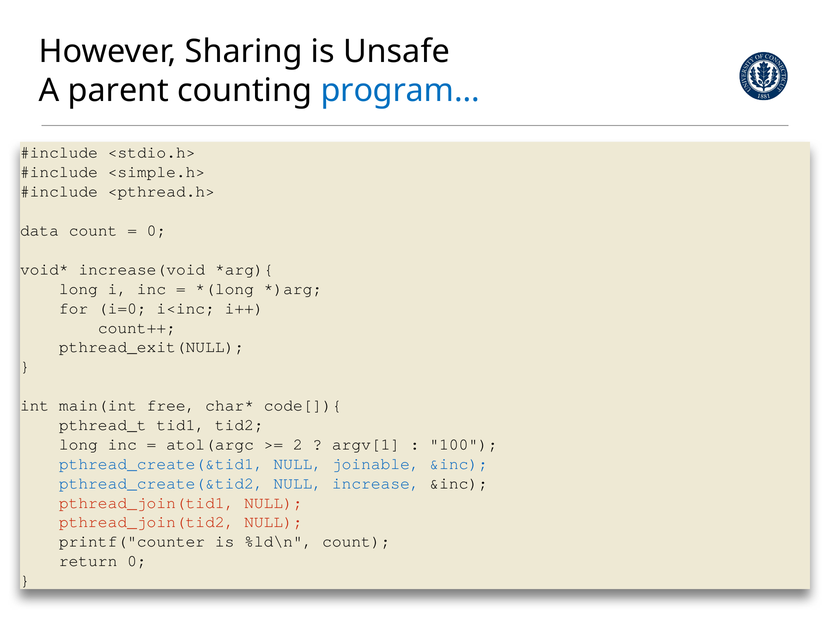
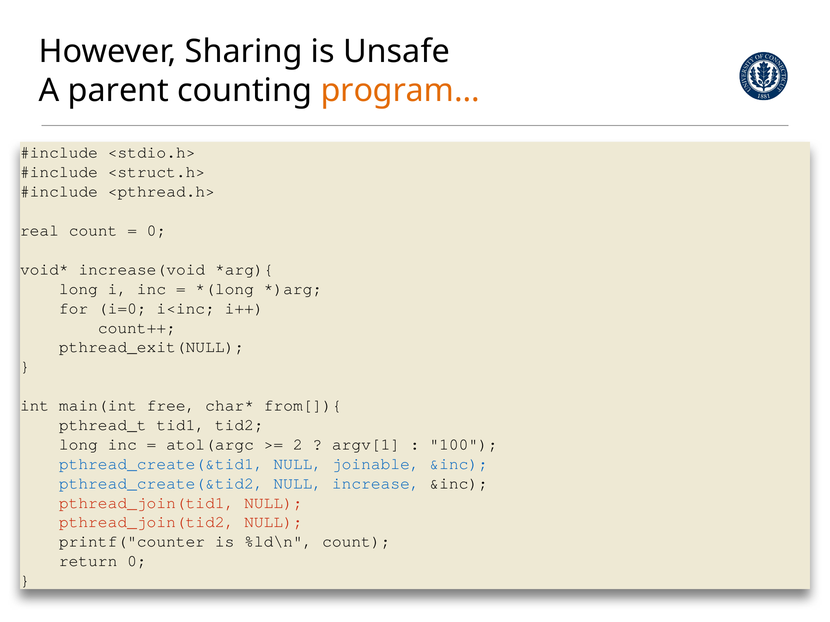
program… colour: blue -> orange
<simple.h>: <simple.h> -> <struct.h>
data: data -> real
code[]){: code[]){ -> from[]){
